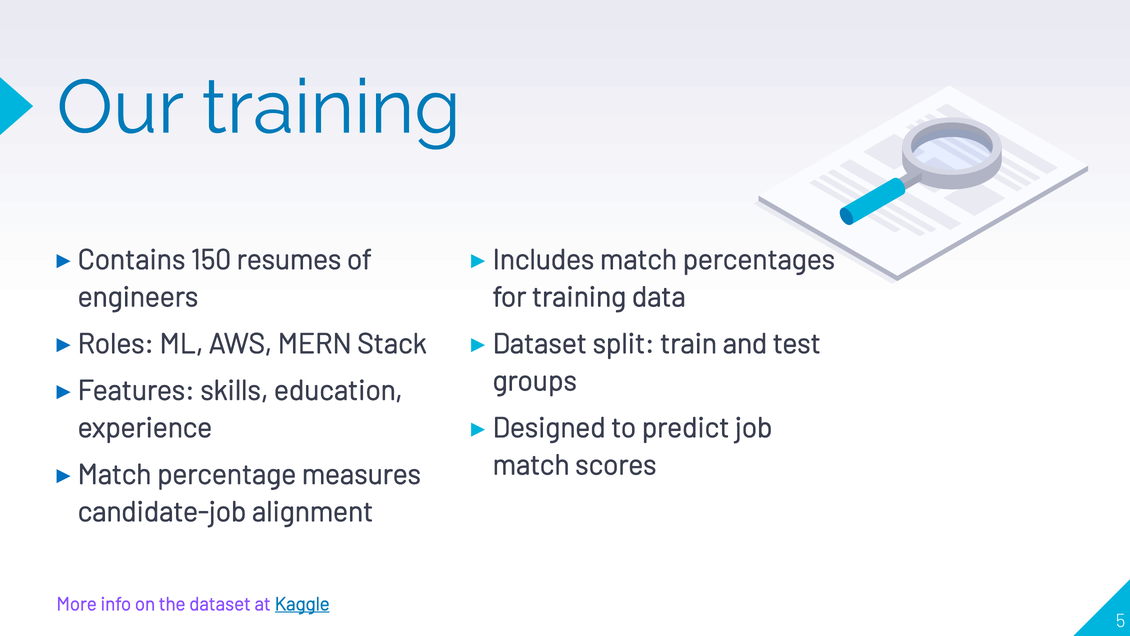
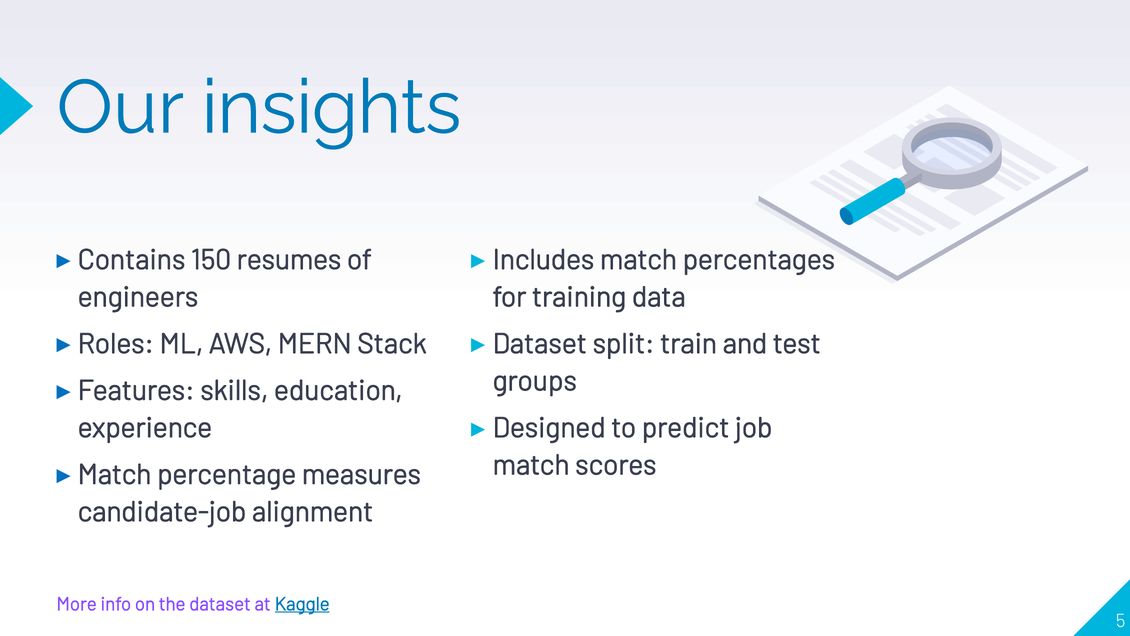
Our training: training -> insights
